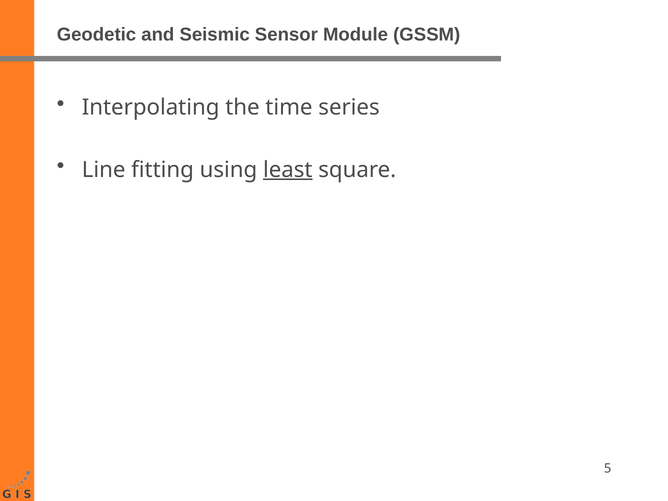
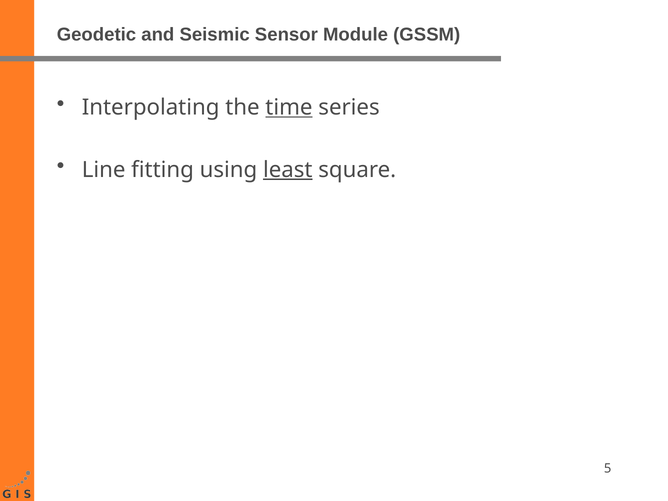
time underline: none -> present
